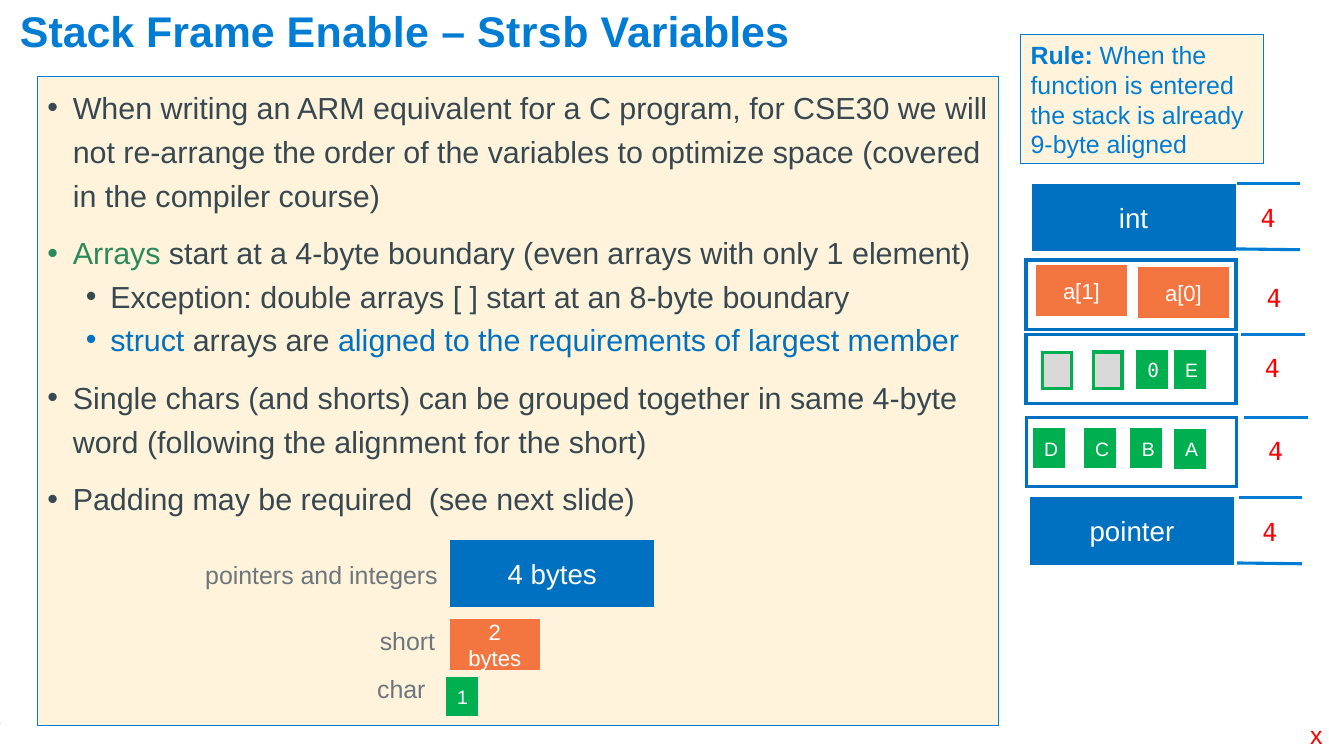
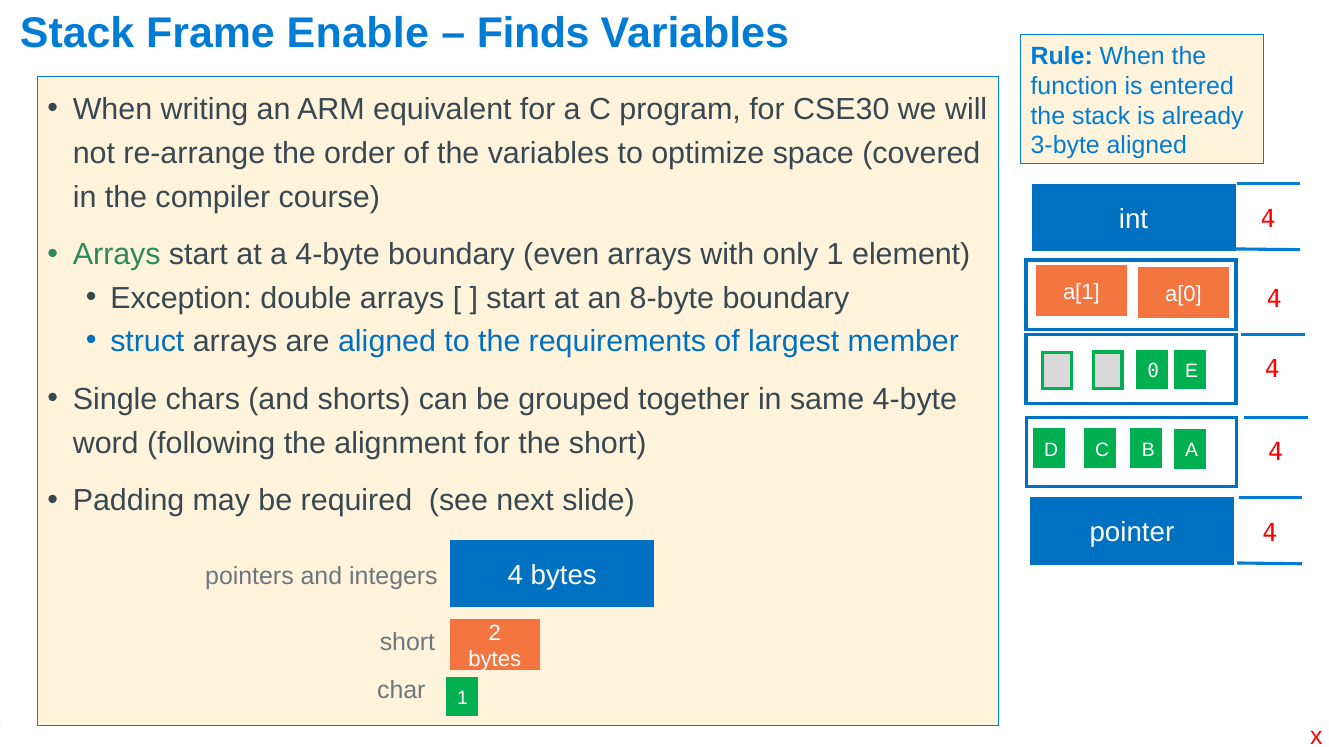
Strsb: Strsb -> Finds
9-byte: 9-byte -> 3-byte
